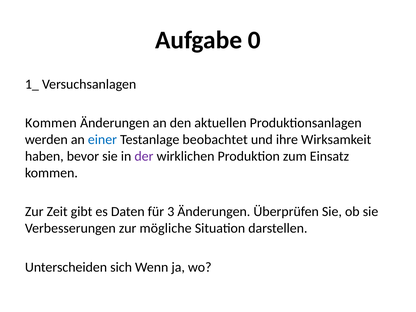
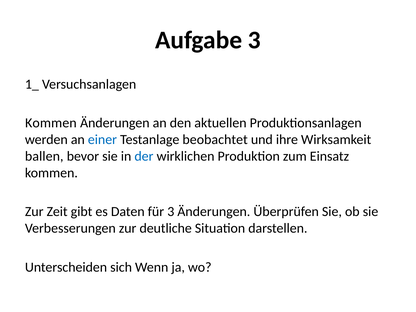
Aufgabe 0: 0 -> 3
haben: haben -> ballen
der colour: purple -> blue
mögliche: mögliche -> deutliche
